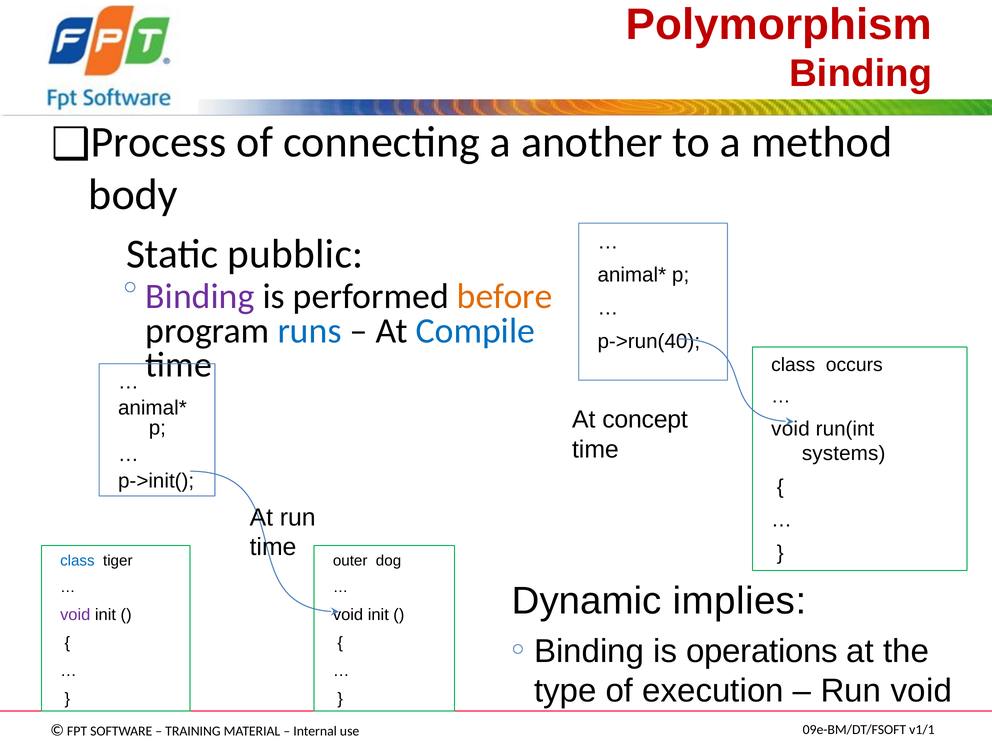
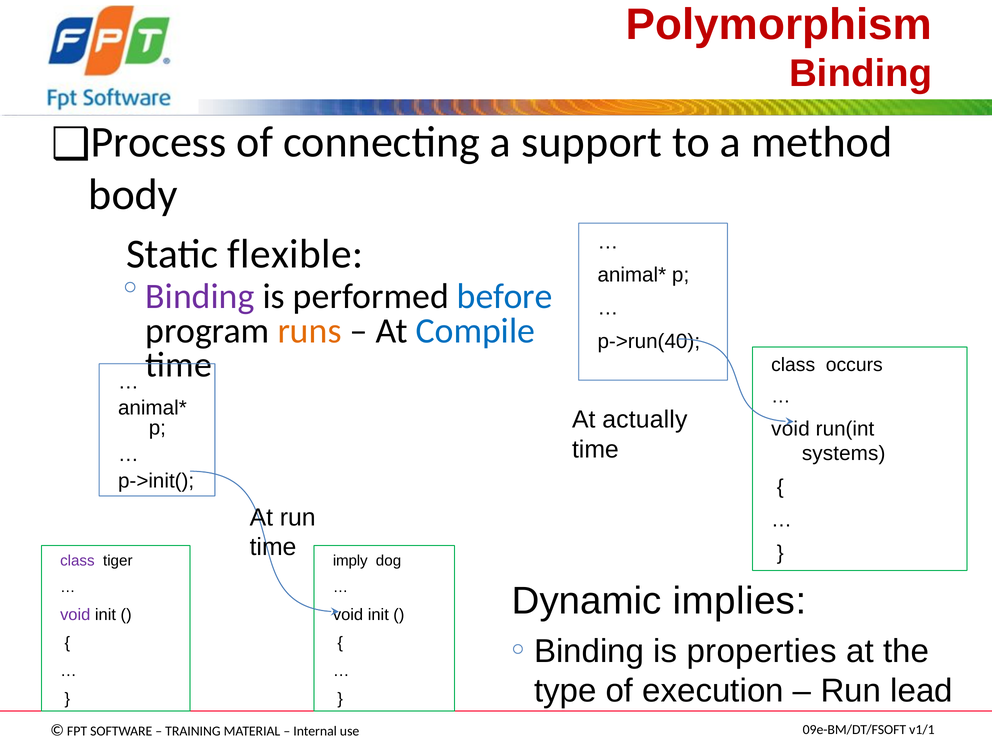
another: another -> support
pubblic: pubblic -> flexible
before colour: orange -> blue
runs colour: blue -> orange
concept: concept -> actually
class at (77, 561) colour: blue -> purple
outer: outer -> imply
operations: operations -> properties
Run void: void -> lead
